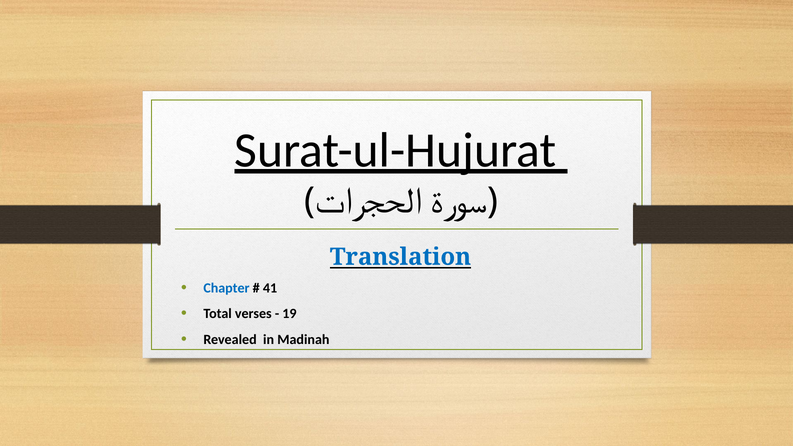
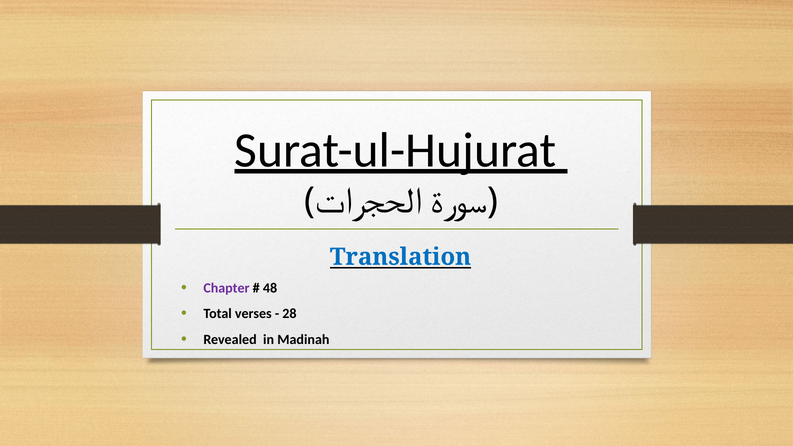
Chapter colour: blue -> purple
41: 41 -> 48
19: 19 -> 28
